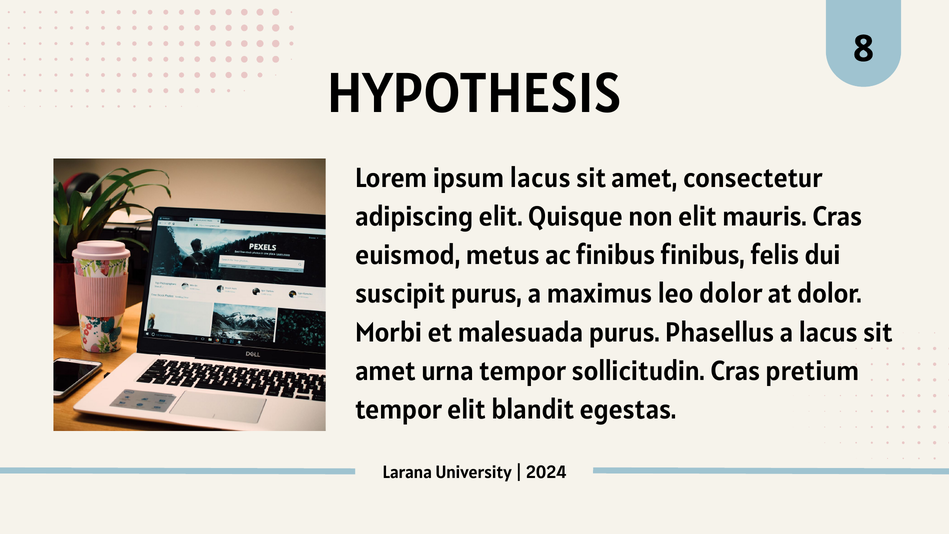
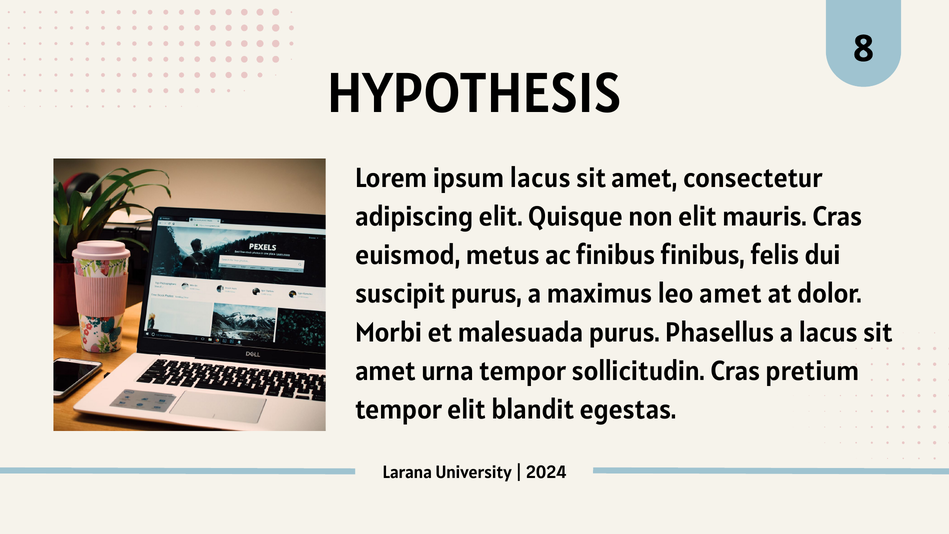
leo dolor: dolor -> amet
